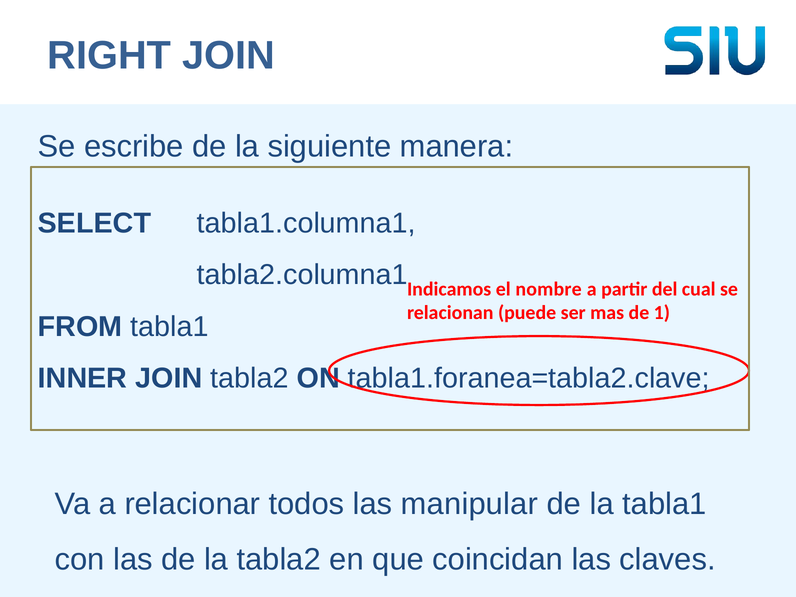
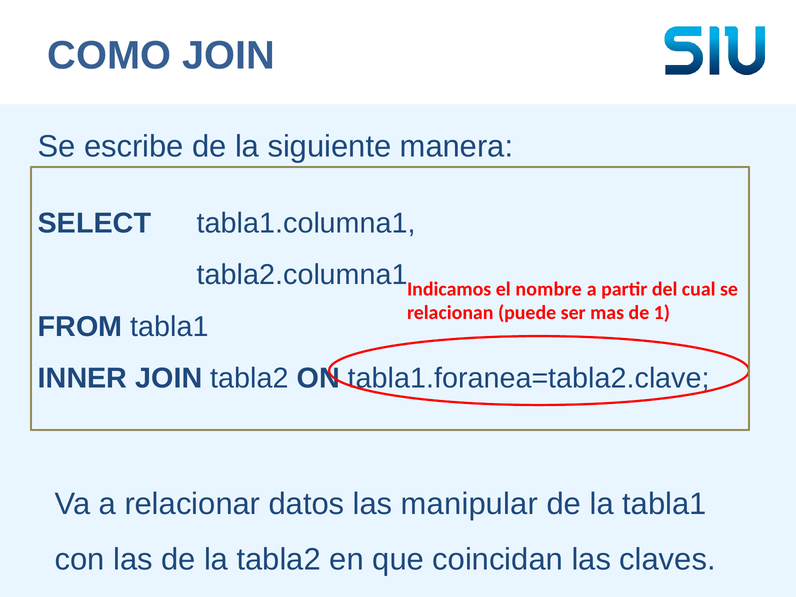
RIGHT: RIGHT -> COMO
todos: todos -> datos
